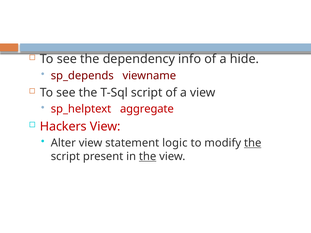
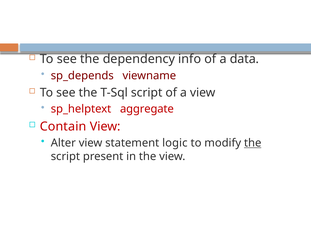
hide: hide -> data
Hackers: Hackers -> Contain
the at (148, 157) underline: present -> none
